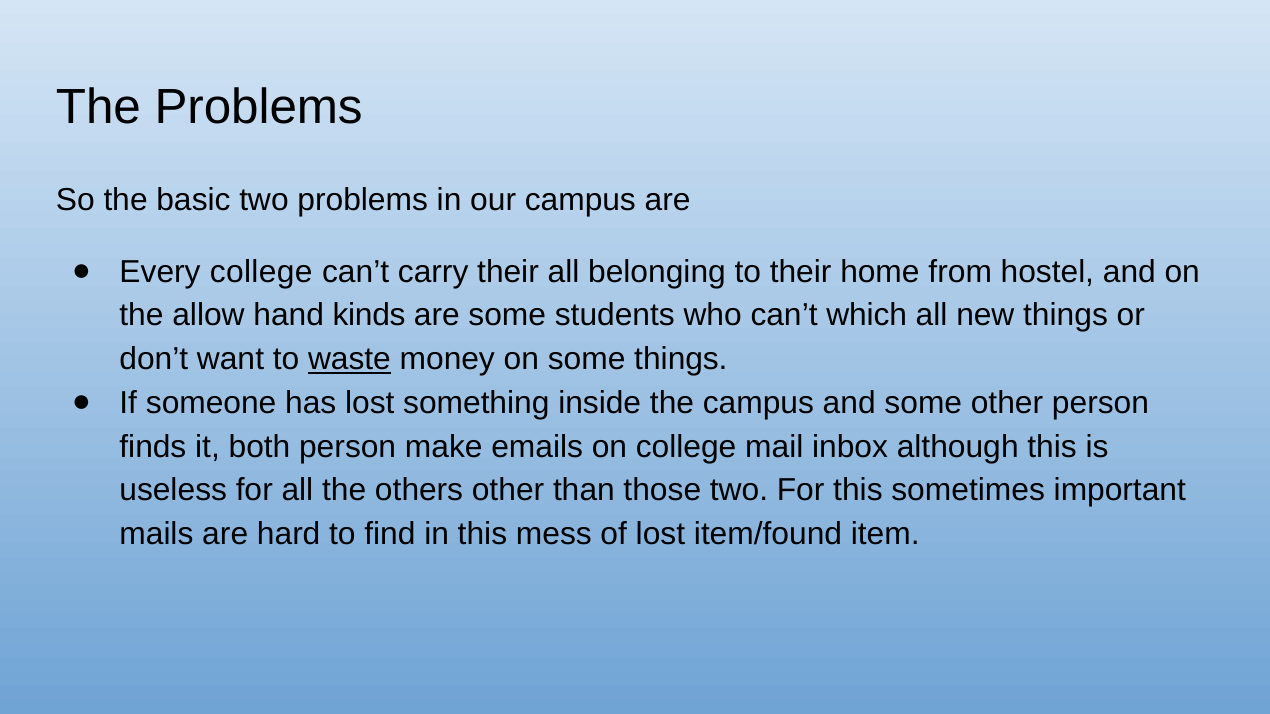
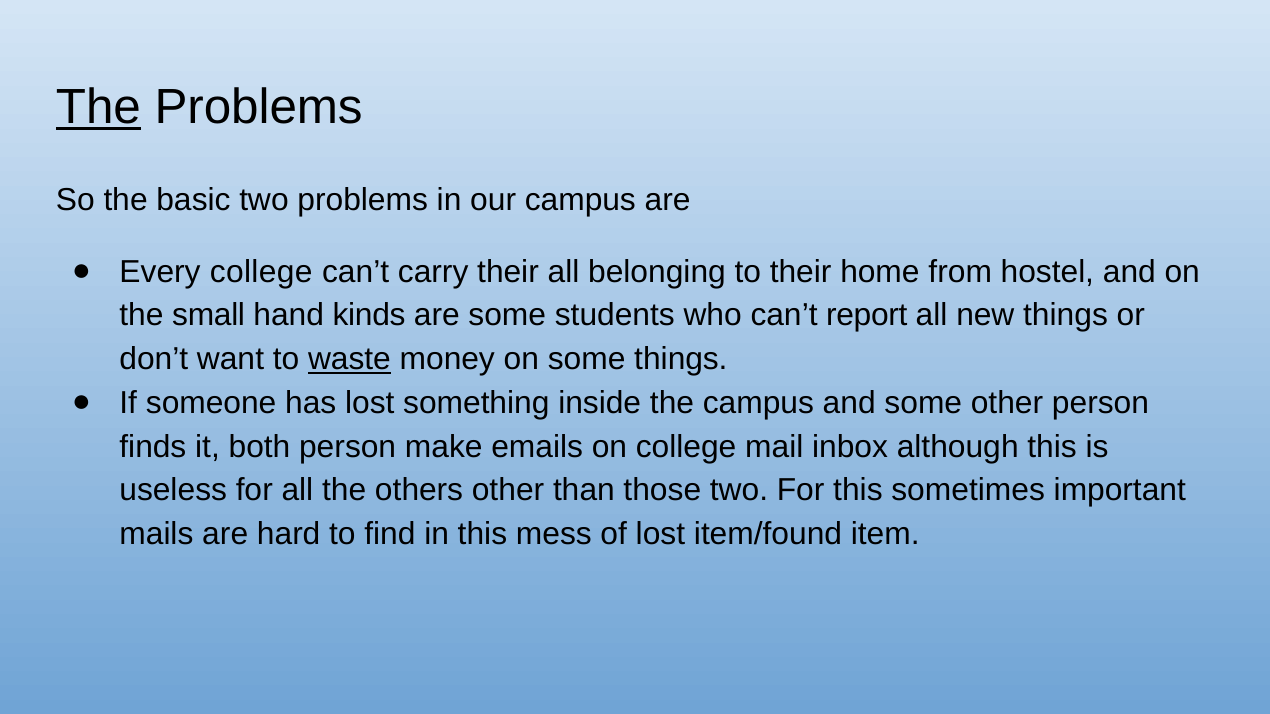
The at (98, 108) underline: none -> present
allow: allow -> small
which: which -> report
